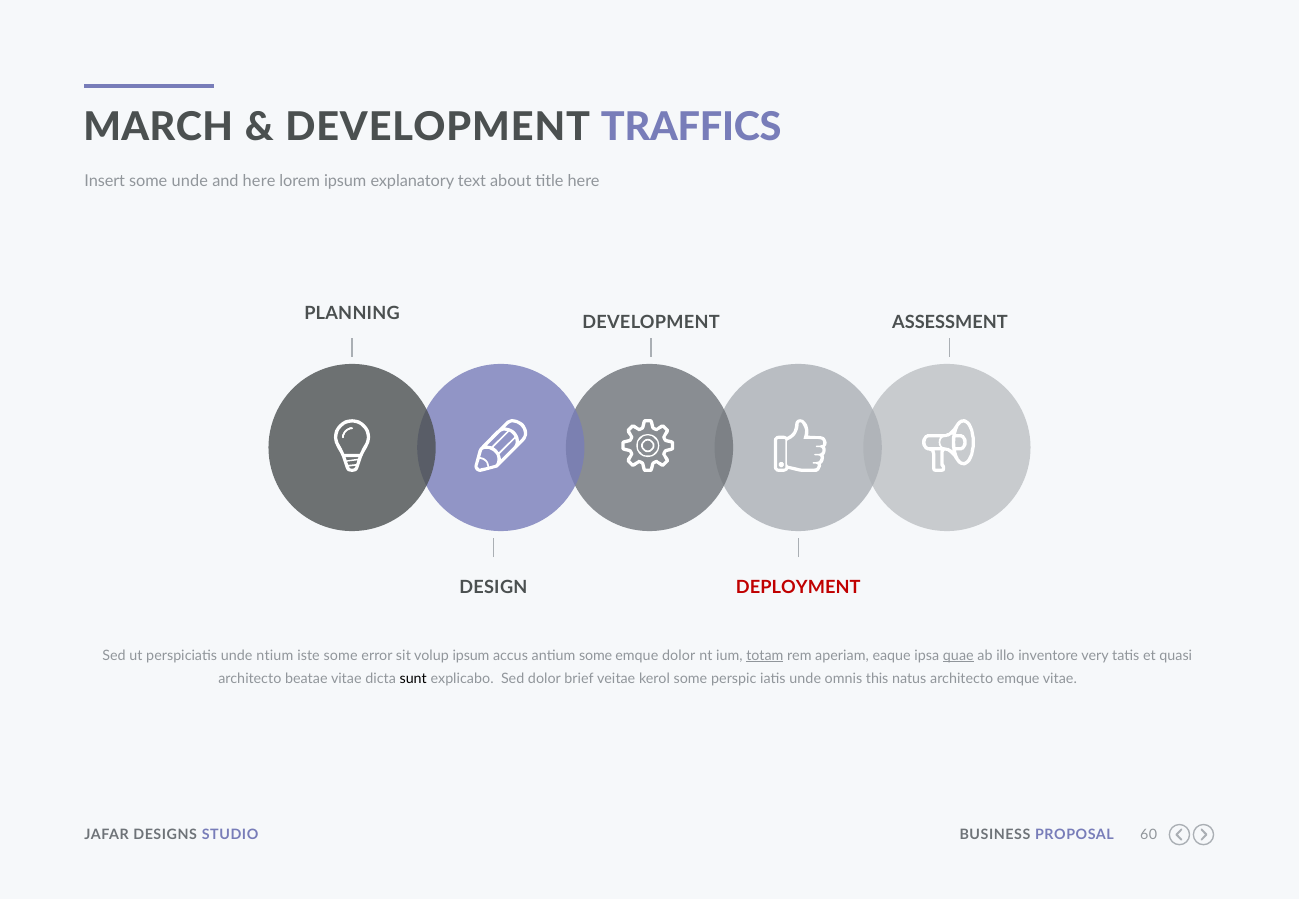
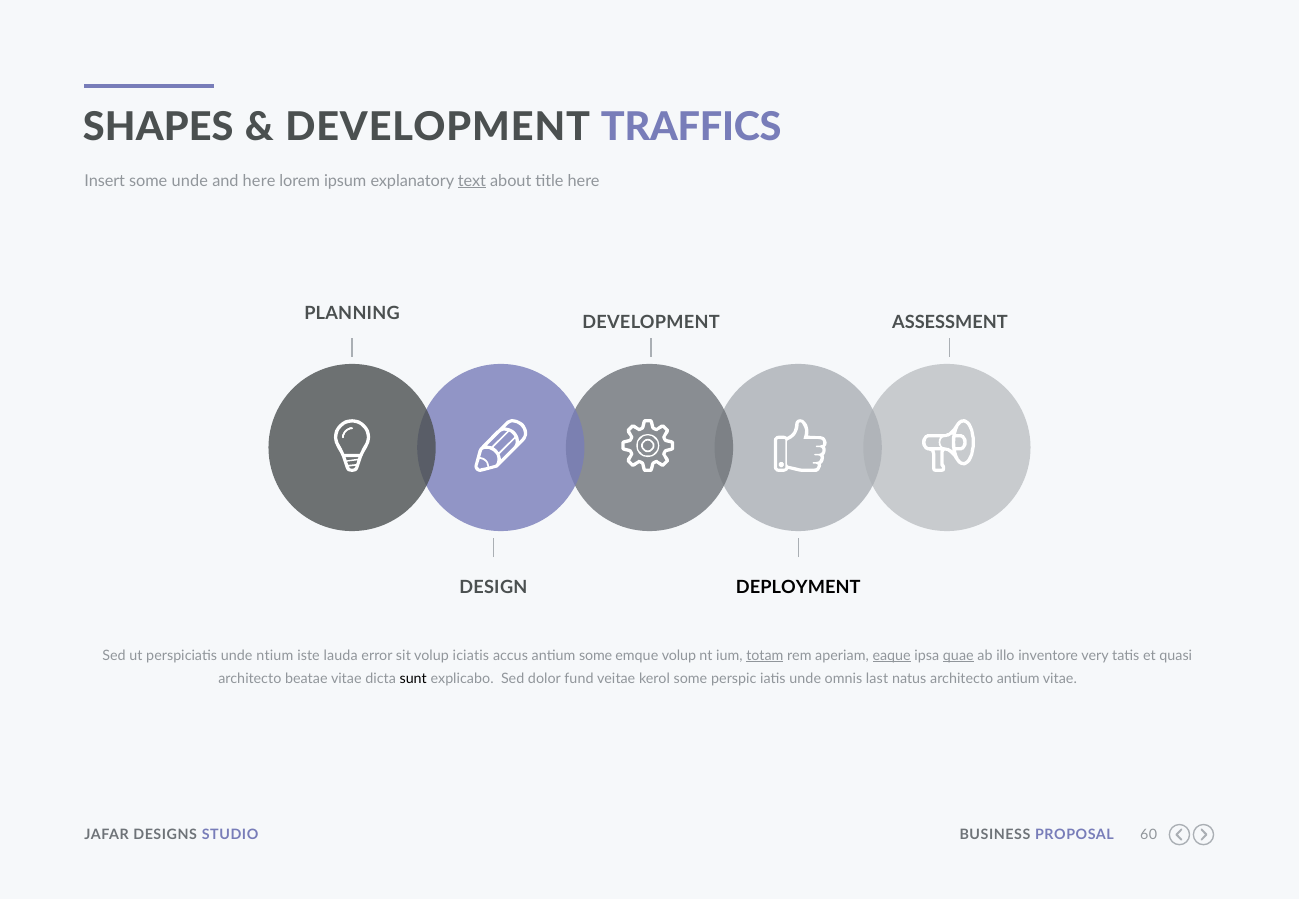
MARCH: MARCH -> SHAPES
text underline: none -> present
DEPLOYMENT colour: red -> black
iste some: some -> lauda
volup ipsum: ipsum -> iciatis
emque dolor: dolor -> volup
eaque underline: none -> present
brief: brief -> fund
this: this -> last
architecto emque: emque -> antium
